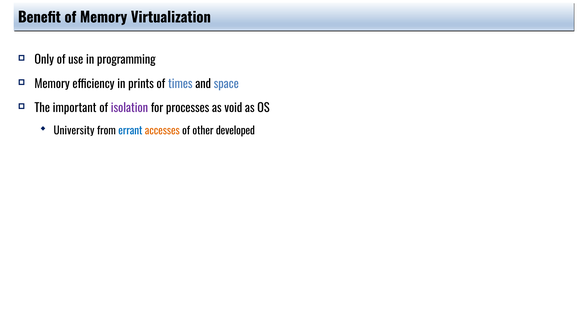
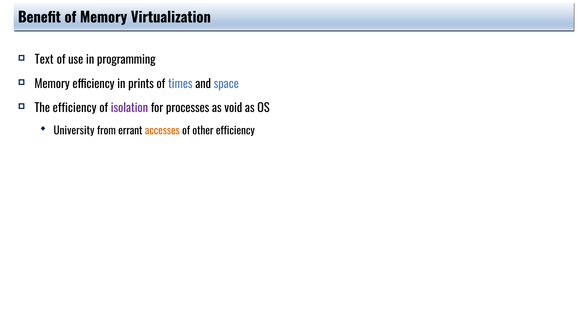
Only: Only -> Text
The important: important -> efficiency
errant colour: blue -> black
other developed: developed -> efficiency
